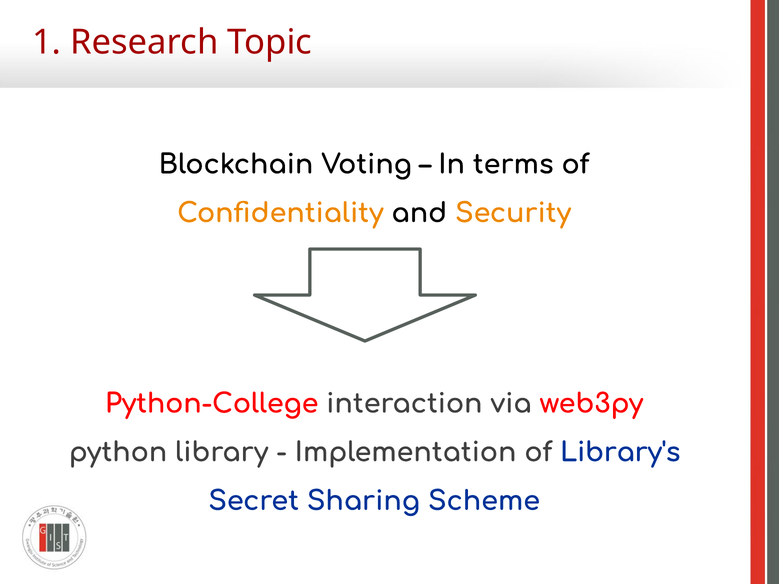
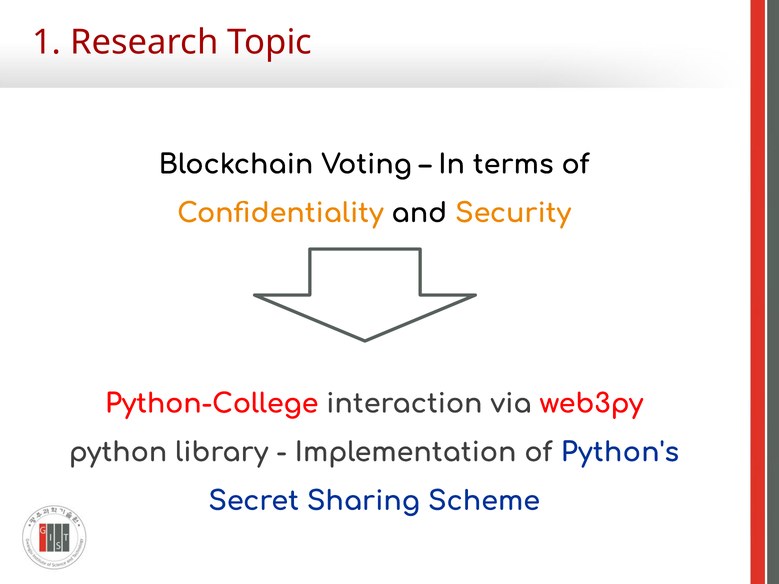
Library's: Library's -> Python's
